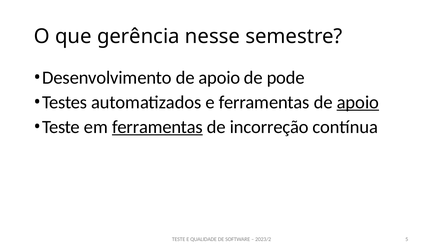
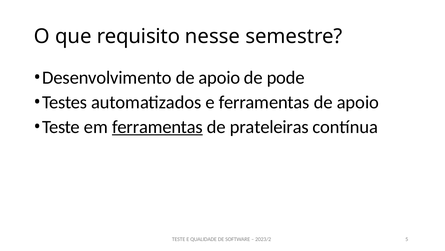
gerência: gerência -> requisito
apoio at (358, 102) underline: present -> none
incorreção: incorreção -> prateleiras
